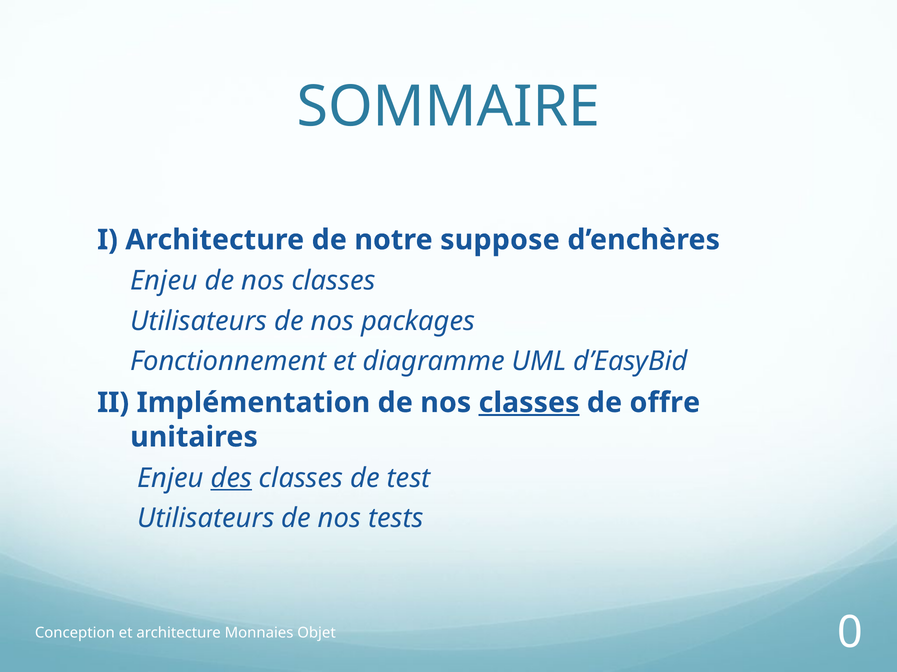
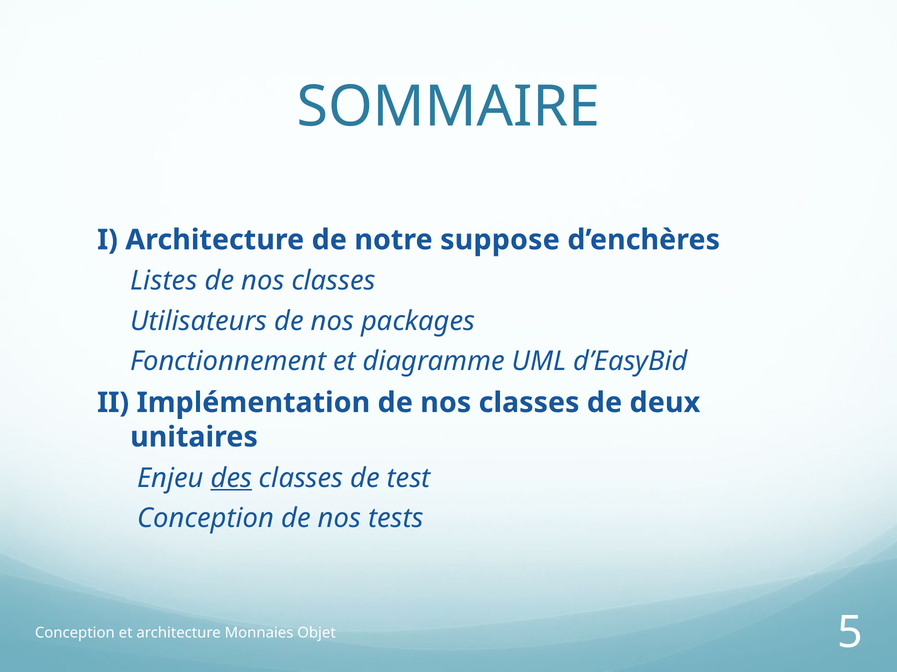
Enjeu at (164, 281): Enjeu -> Listes
classes at (529, 403) underline: present -> none
offre: offre -> deux
Utilisateurs at (206, 519): Utilisateurs -> Conception
0: 0 -> 5
